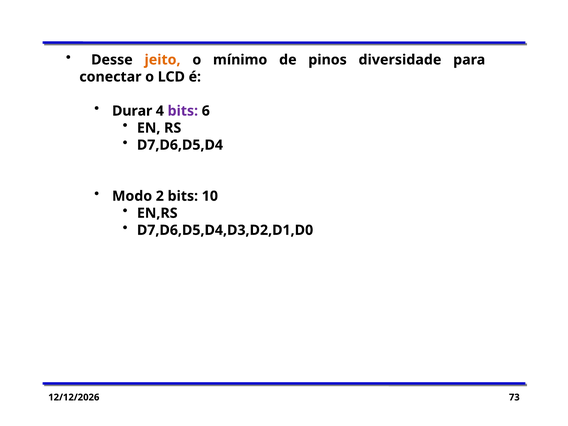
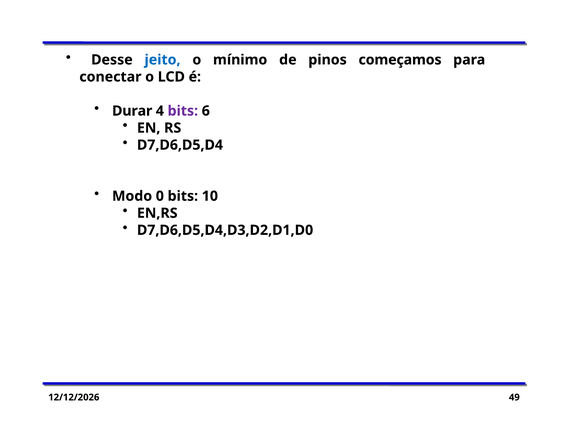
jeito colour: orange -> blue
diversidade: diversidade -> começamos
2: 2 -> 0
73: 73 -> 49
